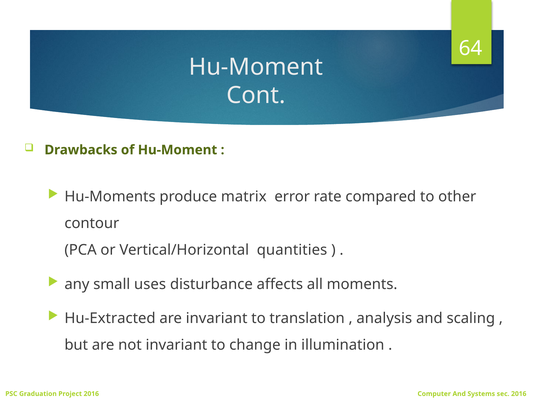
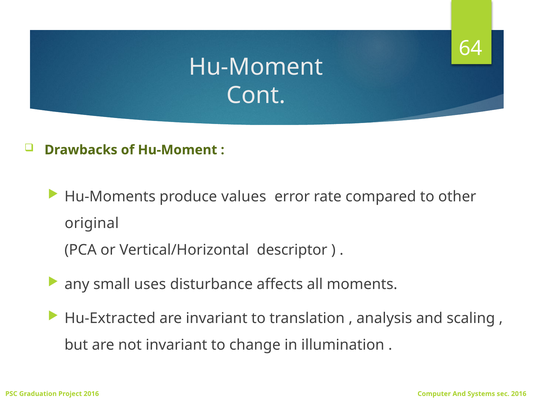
matrix: matrix -> values
contour: contour -> original
quantities: quantities -> descriptor
